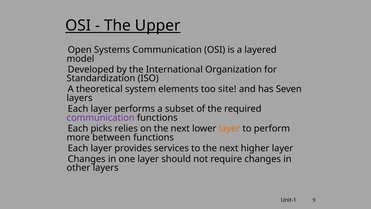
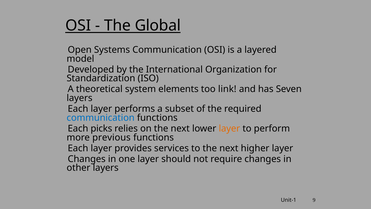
Upper: Upper -> Global
site: site -> link
communication at (101, 118) colour: purple -> blue
between: between -> previous
